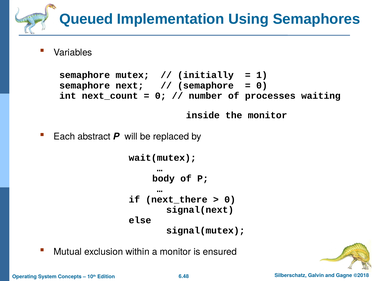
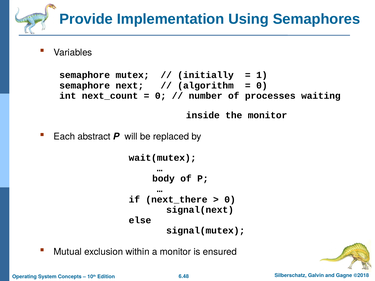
Queued: Queued -> Provide
semaphore at (206, 86): semaphore -> algorithm
